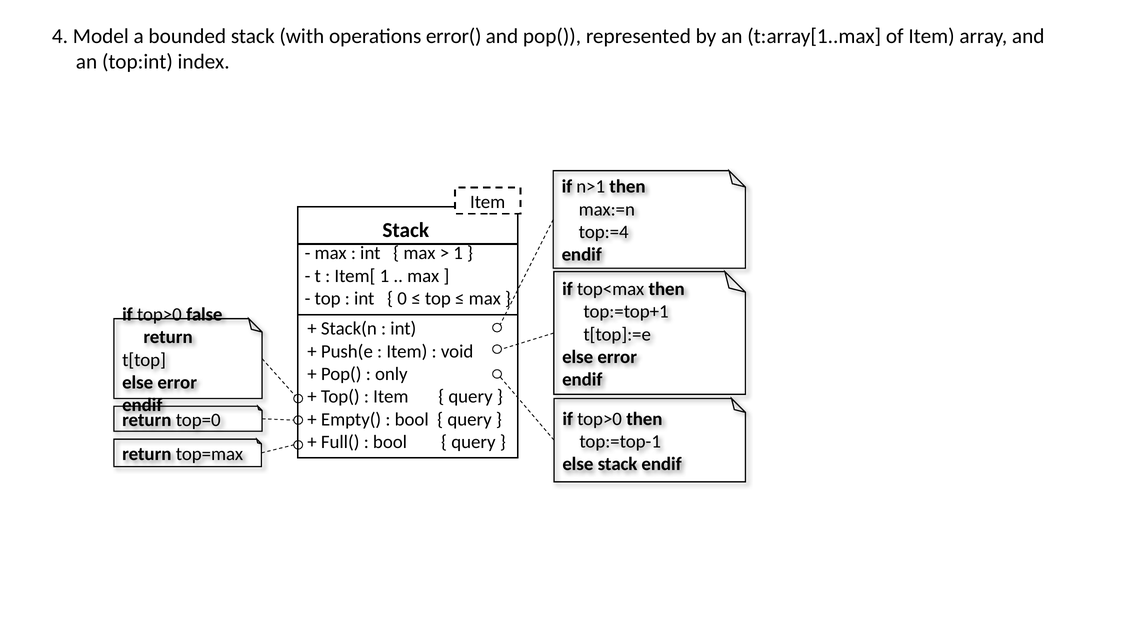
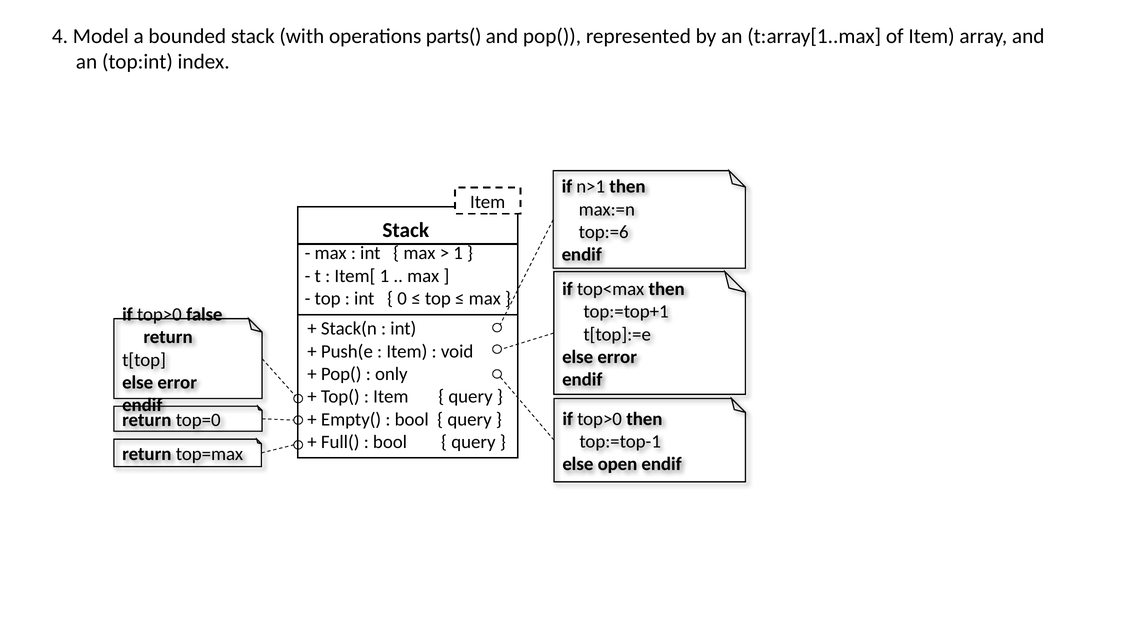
error(: error( -> parts(
top:=4: top:=4 -> top:=6
else stack: stack -> open
